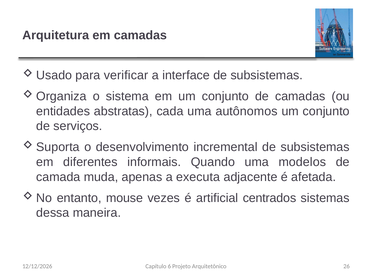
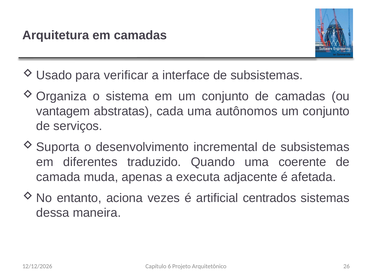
entidades: entidades -> vantagem
informais: informais -> traduzido
modelos: modelos -> coerente
mouse: mouse -> aciona
